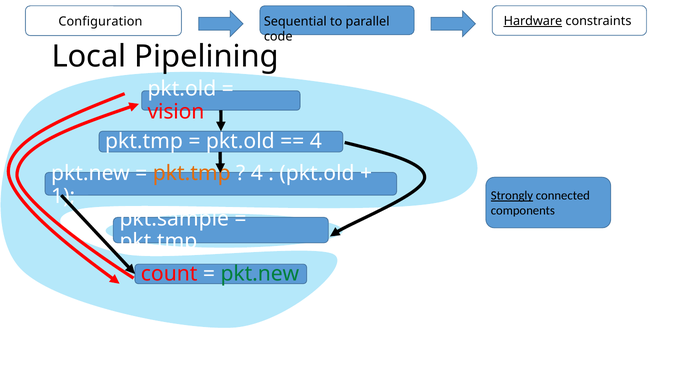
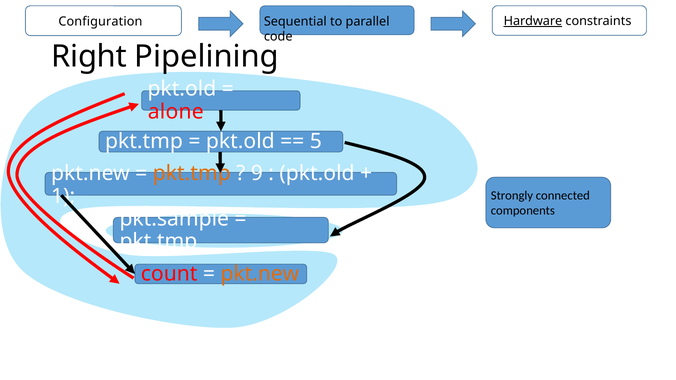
Local: Local -> Right
vision: vision -> alone
4 at (316, 142): 4 -> 5
4 at (257, 174): 4 -> 9
Strongly underline: present -> none
pkt.new at (260, 274) colour: green -> orange
